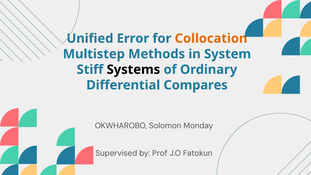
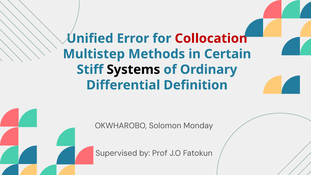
Collocation colour: orange -> red
System: System -> Certain
Compares: Compares -> Definition
